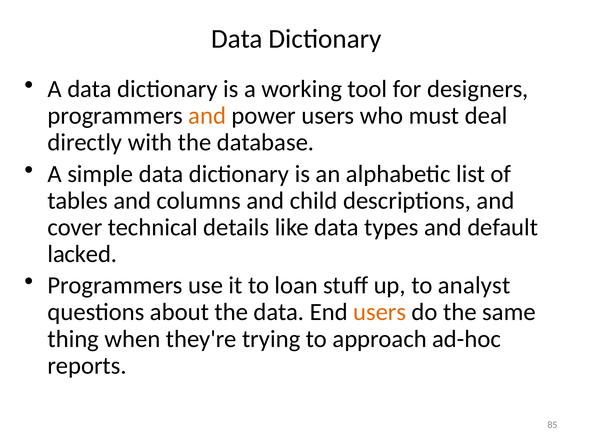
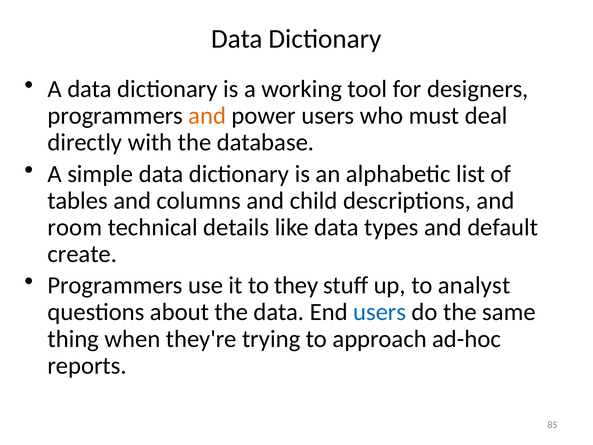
cover: cover -> room
lacked: lacked -> create
loan: loan -> they
users at (380, 312) colour: orange -> blue
